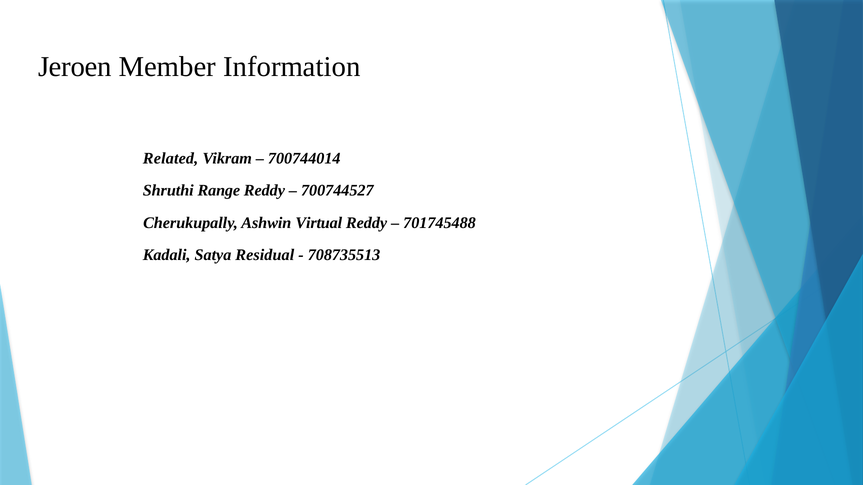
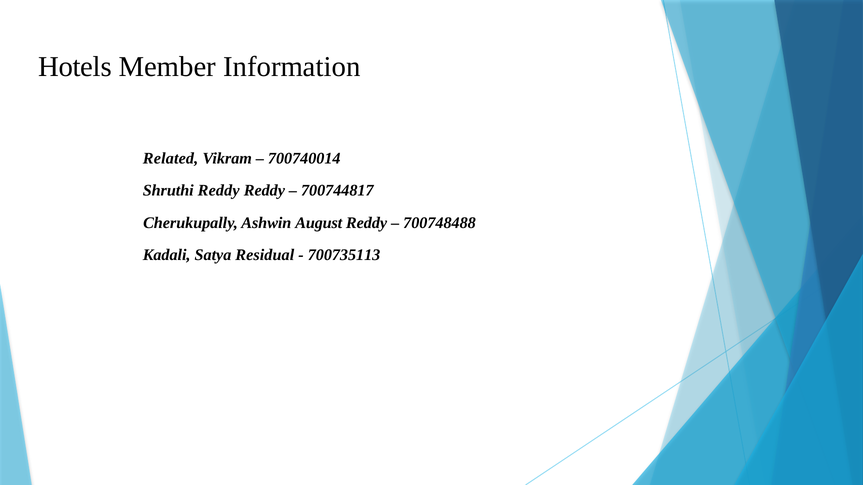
Jeroen: Jeroen -> Hotels
700744014: 700744014 -> 700740014
Shruthi Range: Range -> Reddy
700744527: 700744527 -> 700744817
Virtual: Virtual -> August
701745488: 701745488 -> 700748488
708735513: 708735513 -> 700735113
